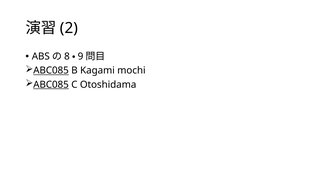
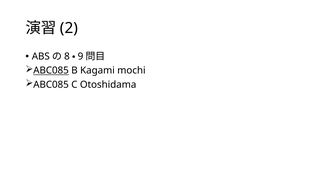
ABC085 at (51, 85) underline: present -> none
